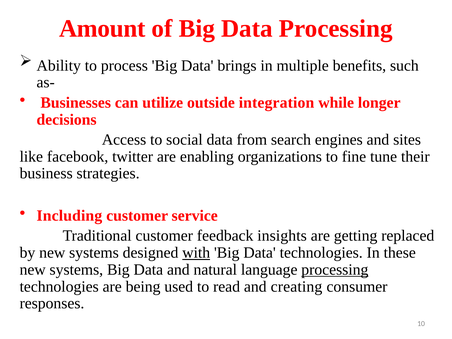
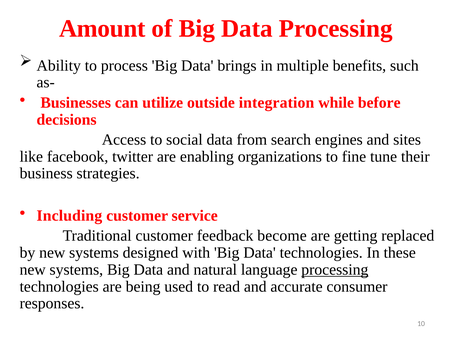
longer: longer -> before
insights: insights -> become
with underline: present -> none
creating: creating -> accurate
